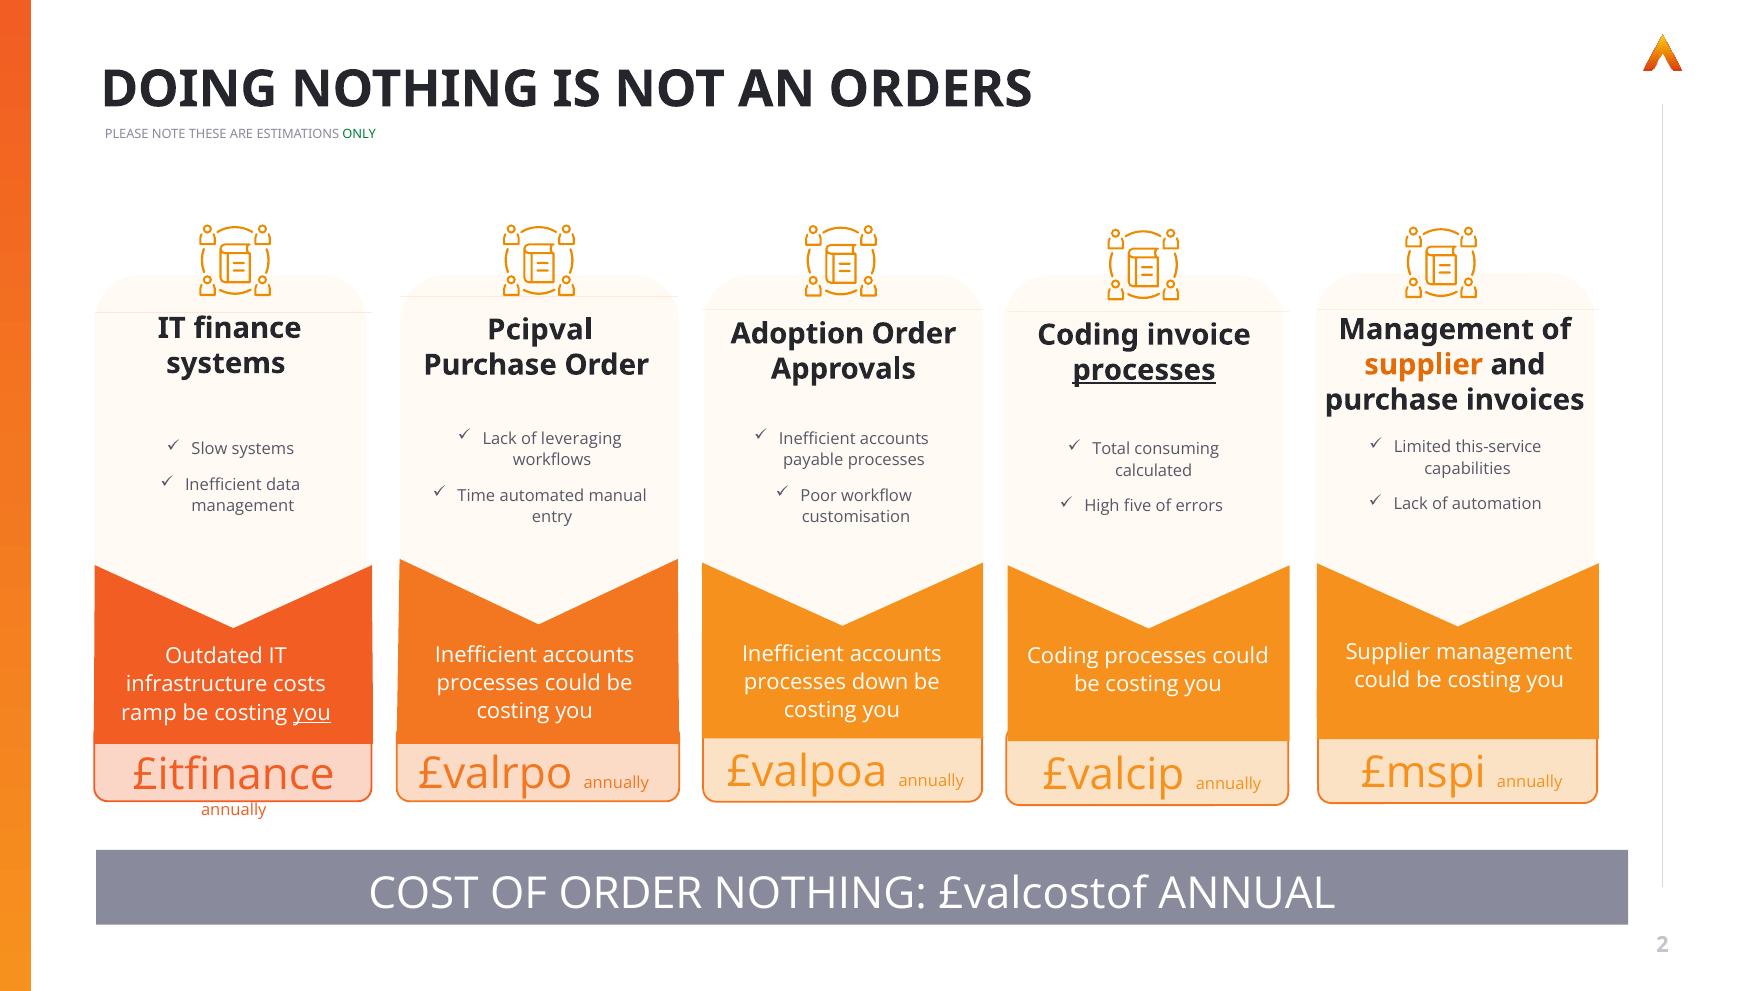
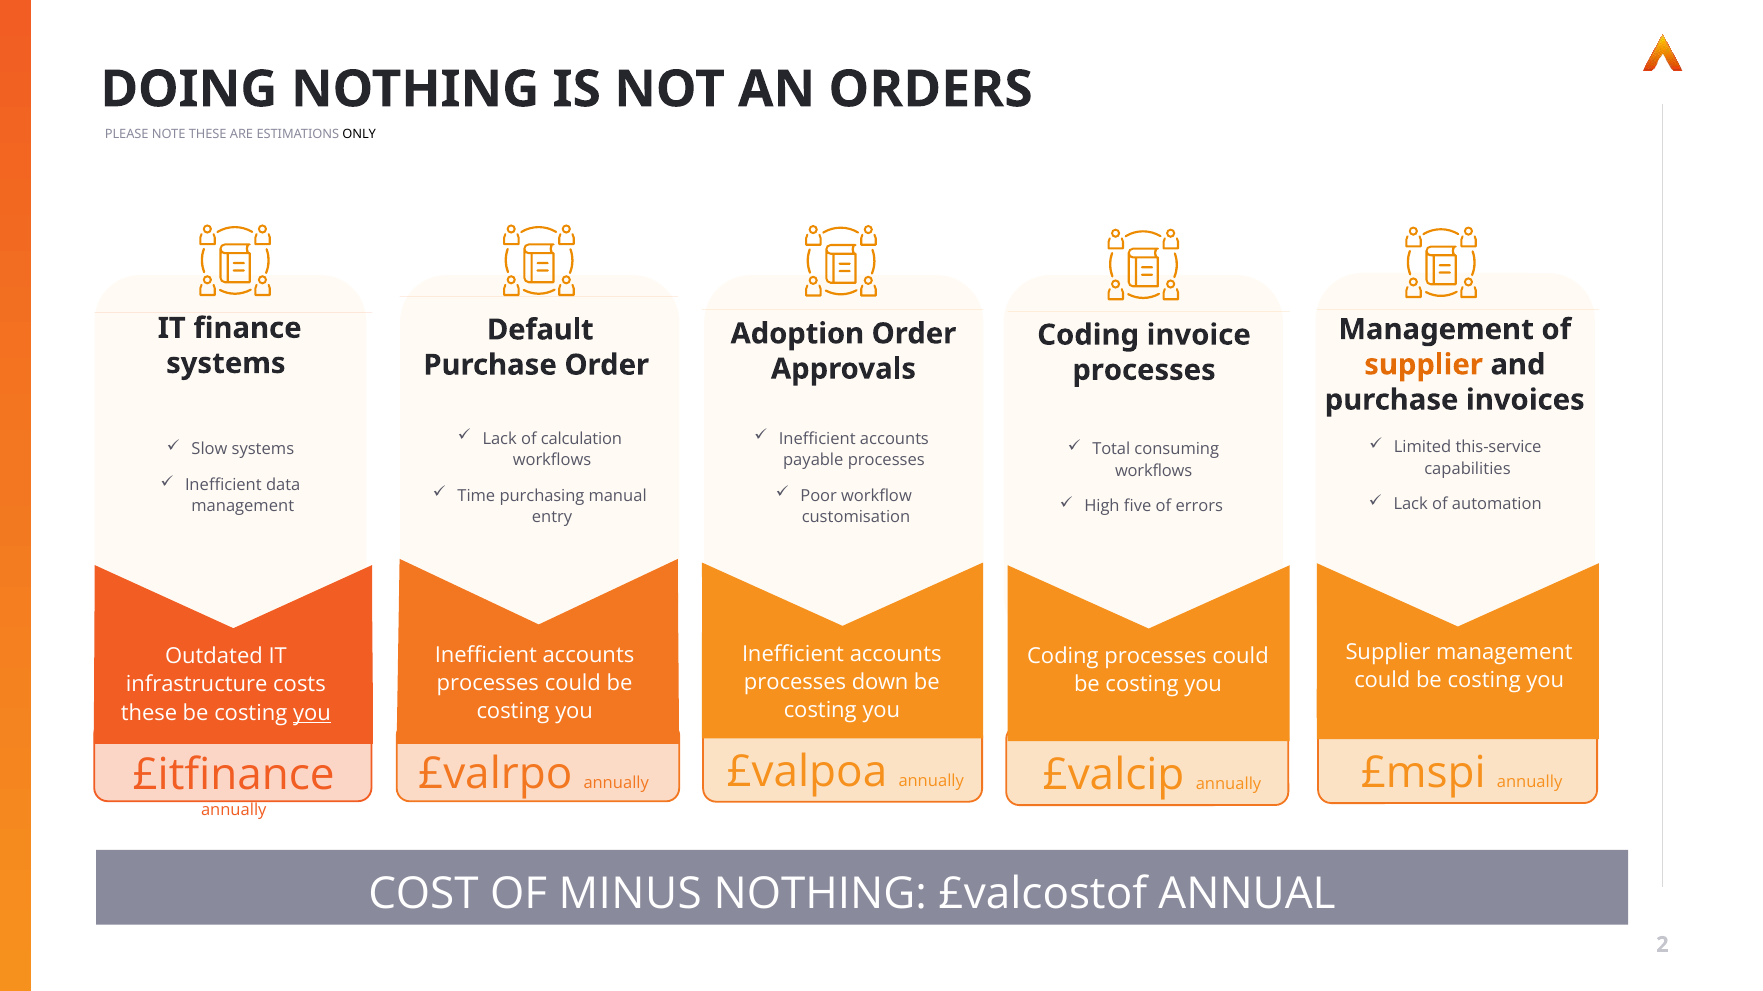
ONLY colour: green -> black
Pcipval: Pcipval -> Default
processes at (1144, 370) underline: present -> none
leveraging: leveraging -> calculation
calculated at (1154, 471): calculated -> workflows
automated: automated -> purchasing
ramp at (149, 713): ramp -> these
OF ORDER: ORDER -> MINUS
